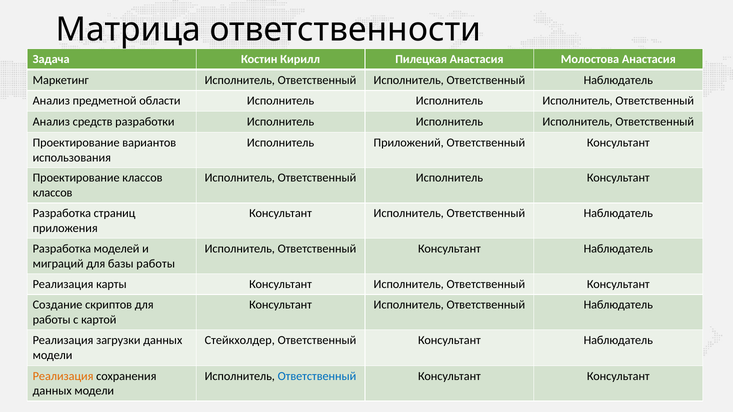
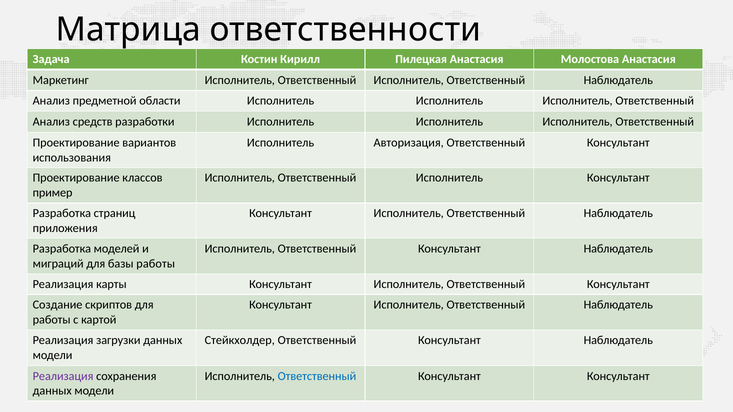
Приложений: Приложений -> Авторизация
классов at (53, 193): классов -> пример
Реализация at (63, 376) colour: orange -> purple
